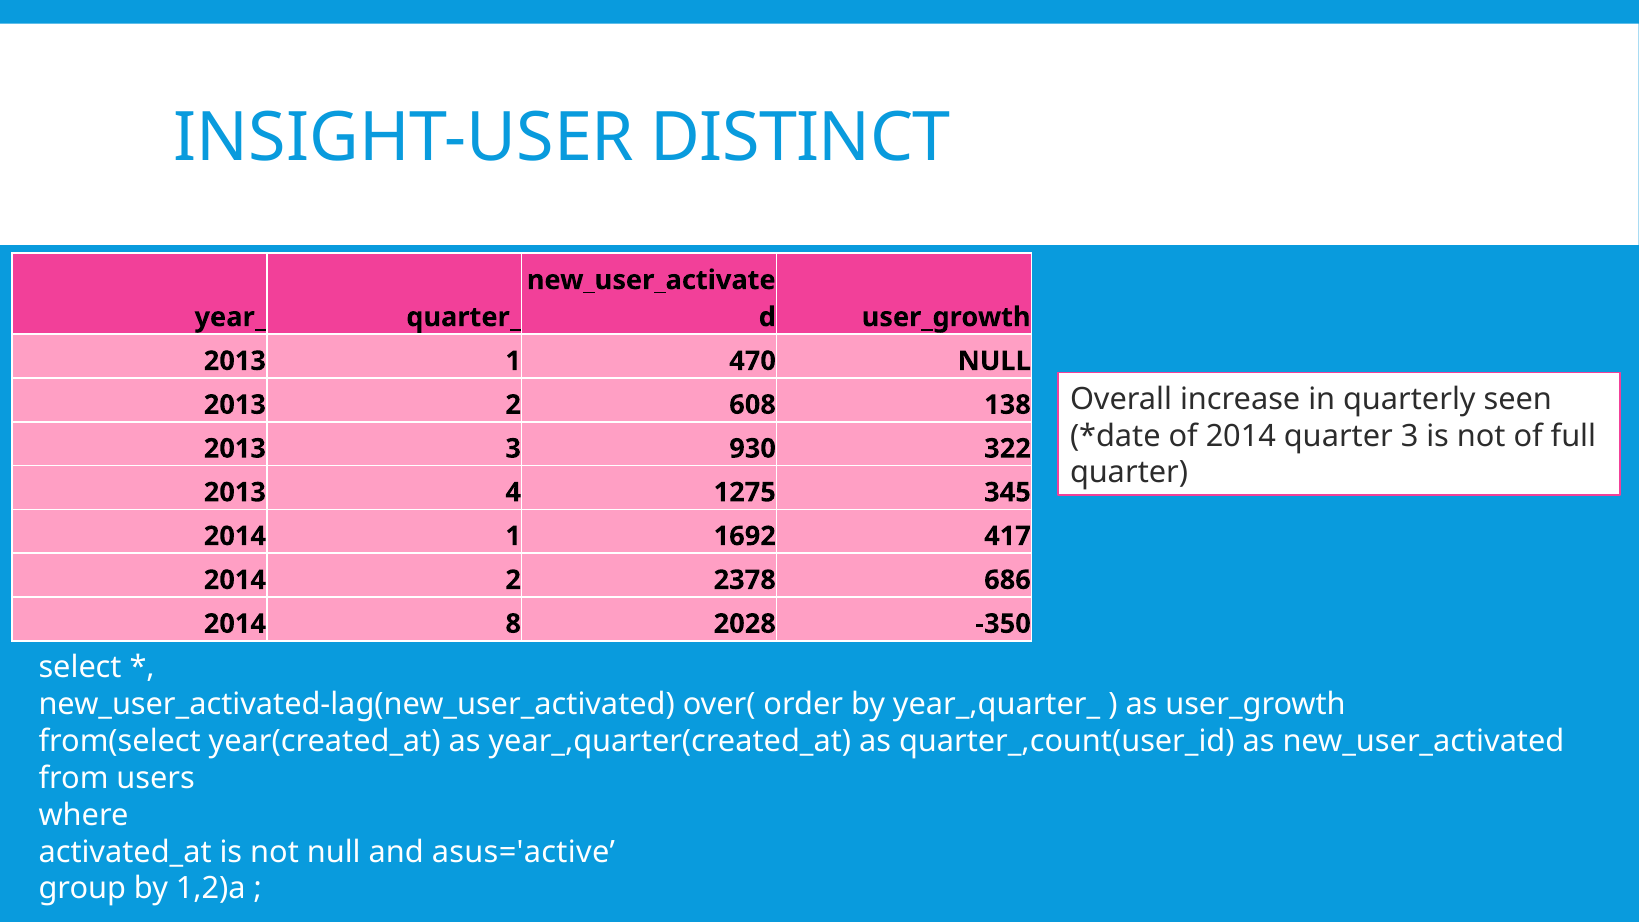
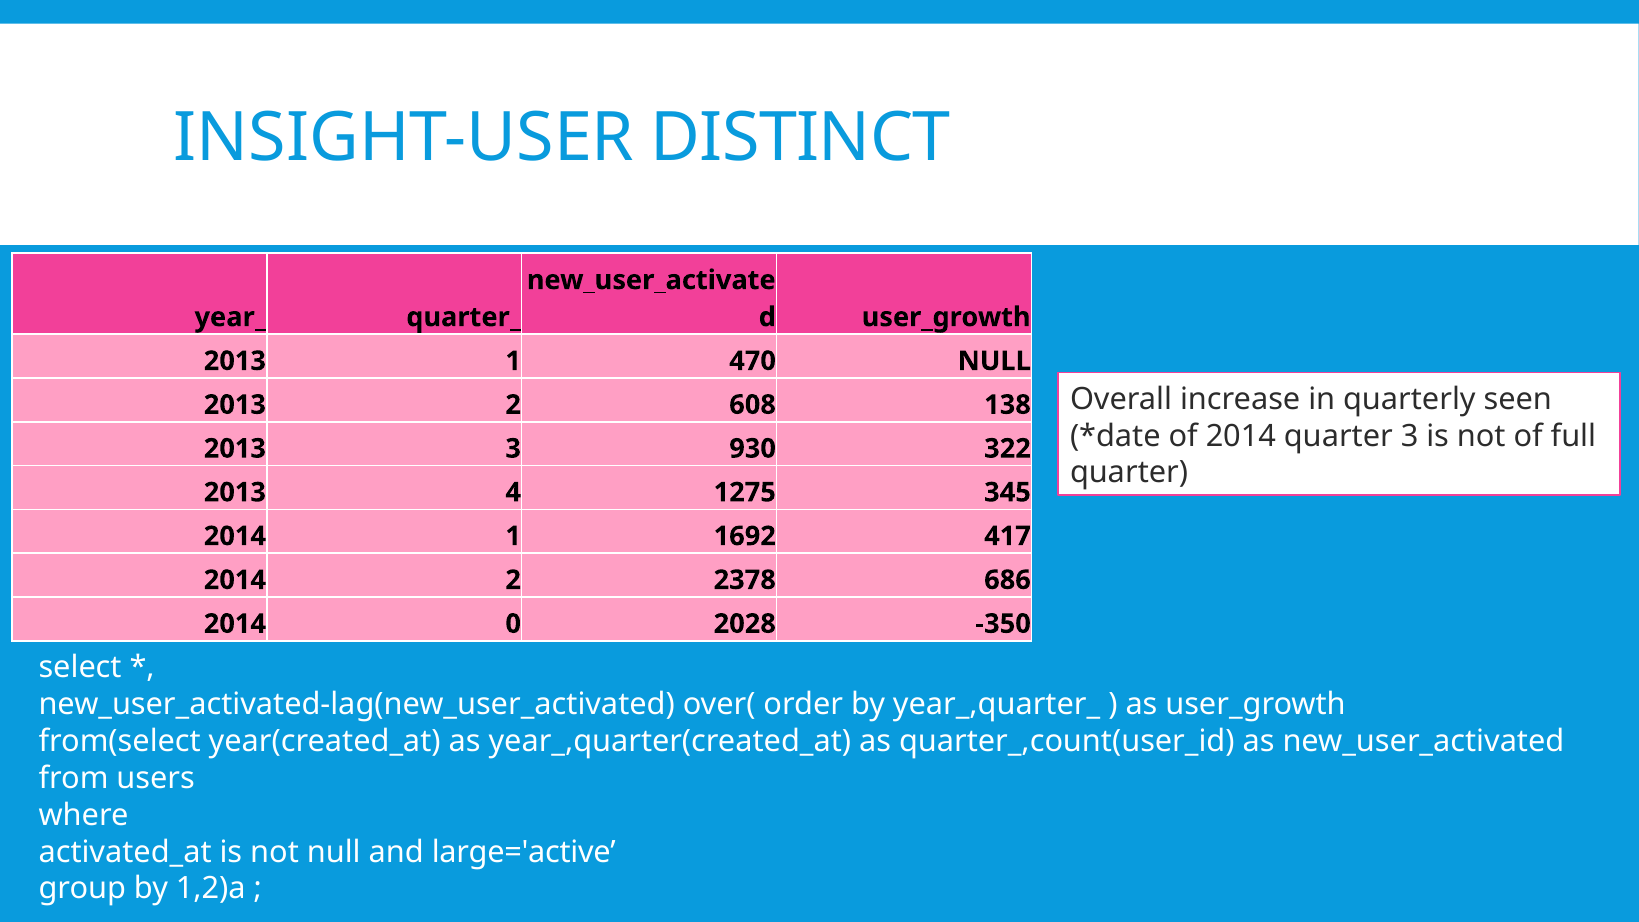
8: 8 -> 0
asus='active: asus='active -> large='active
